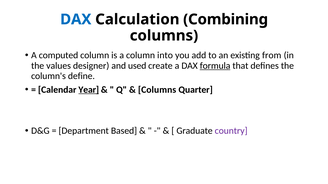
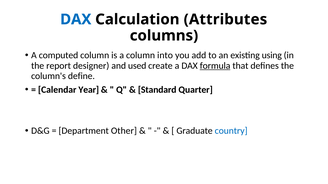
Combining: Combining -> Attributes
from: from -> using
values: values -> report
Year underline: present -> none
Columns at (157, 90): Columns -> Standard
Based: Based -> Other
country colour: purple -> blue
